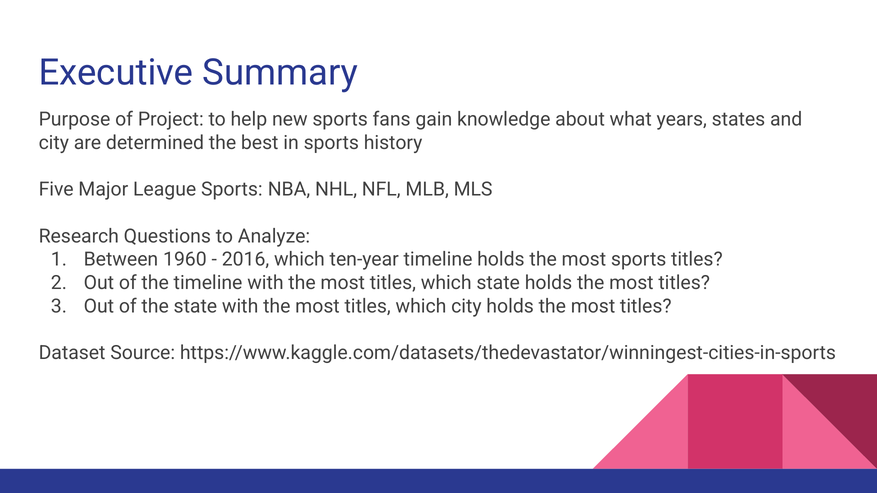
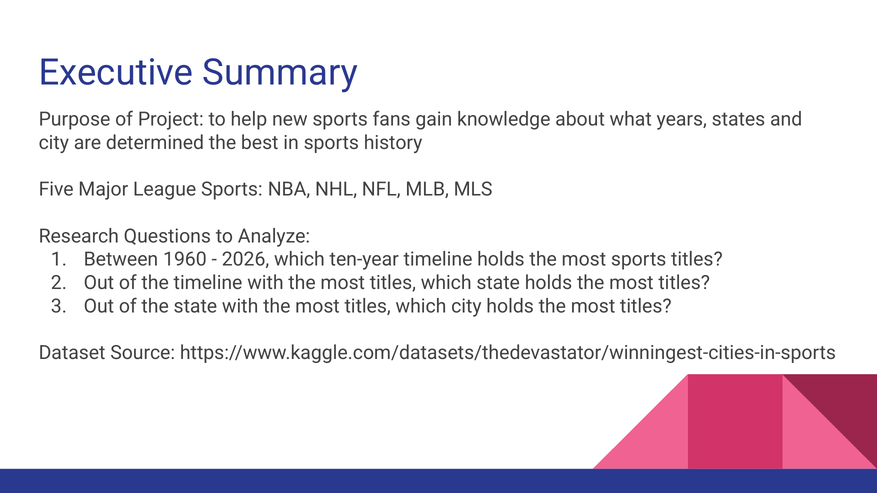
2016: 2016 -> 2026
